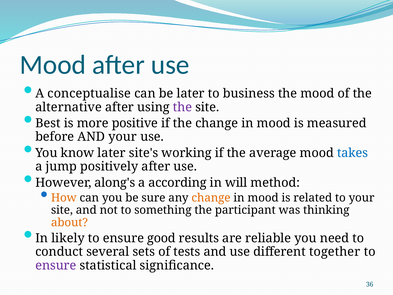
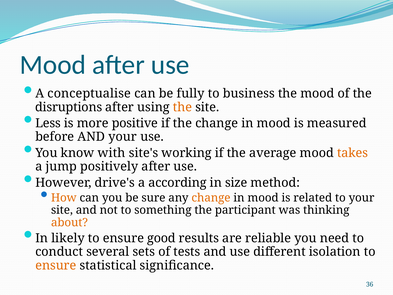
be later: later -> fully
alternative: alternative -> disruptions
the at (182, 107) colour: purple -> orange
Best: Best -> Less
know later: later -> with
takes colour: blue -> orange
along's: along's -> drive's
will: will -> size
together: together -> isolation
ensure at (56, 265) colour: purple -> orange
